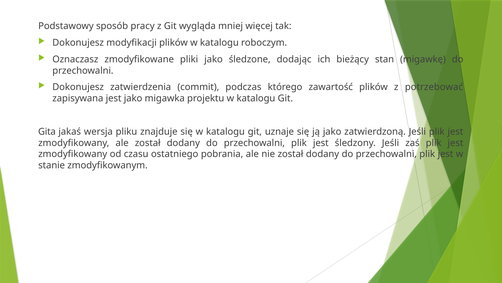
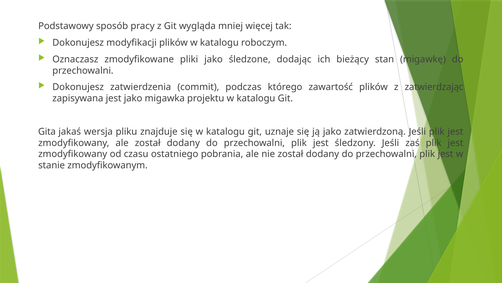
potrzebować: potrzebować -> zatwierdzając
